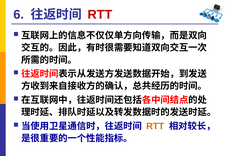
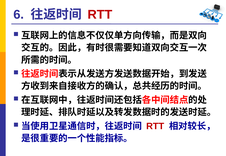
RTT at (155, 127) colour: orange -> red
